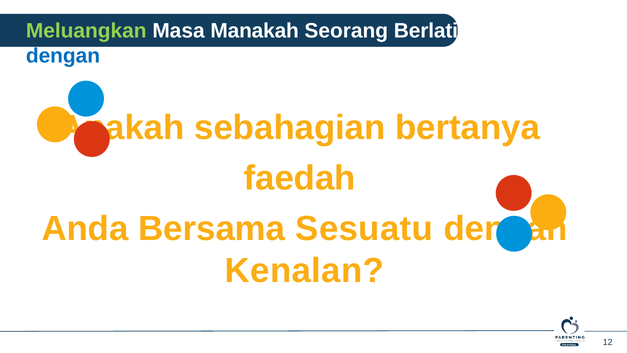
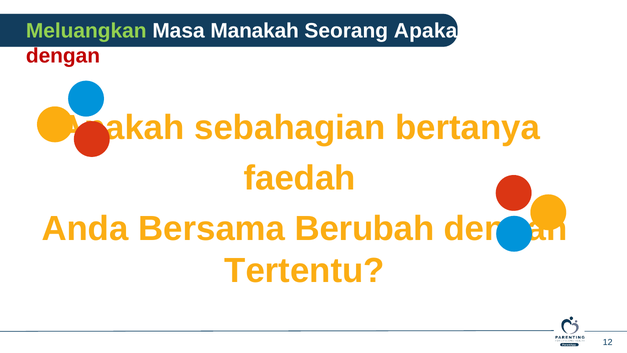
Seorang Berlatih: Berlatih -> Apakah
dengan at (63, 56) colour: blue -> red
Sesuatu: Sesuatu -> Berubah
Kenalan: Kenalan -> Tertentu
